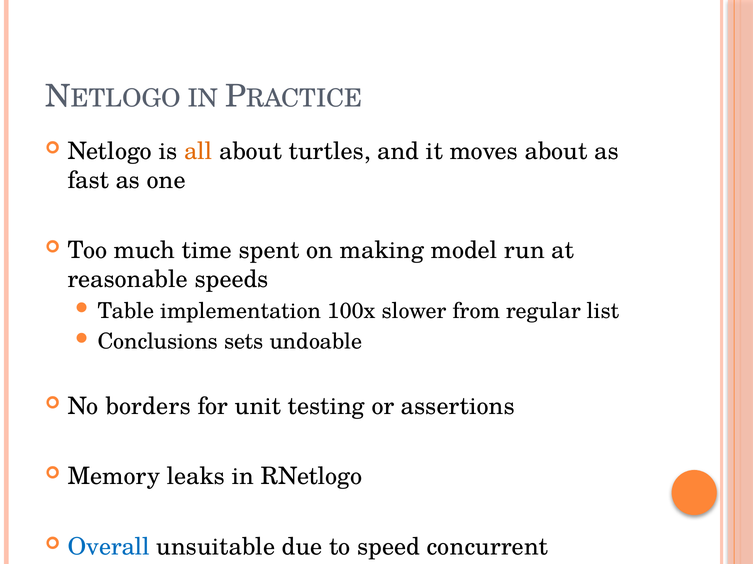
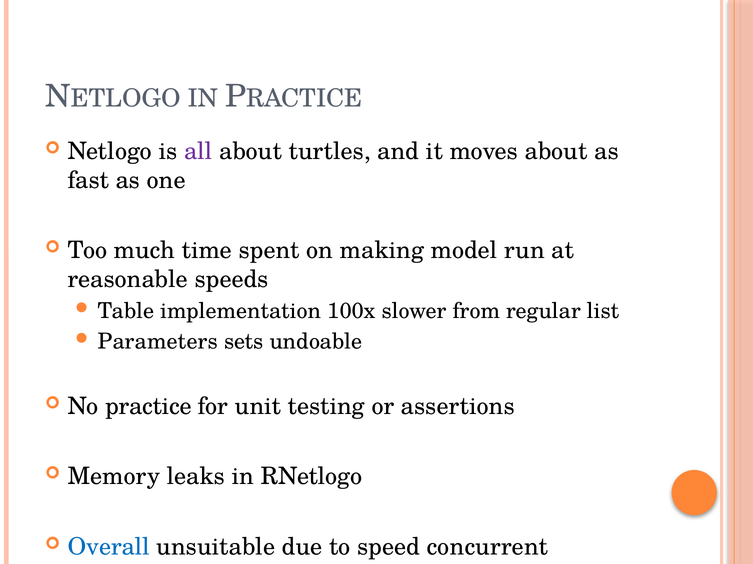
all colour: orange -> purple
Conclusions: Conclusions -> Parameters
borders: borders -> practice
